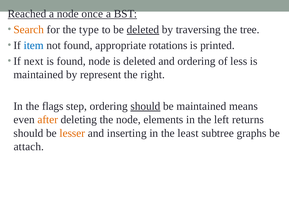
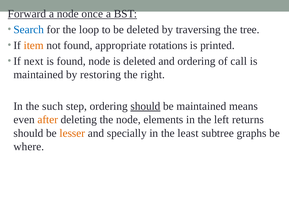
Reached: Reached -> Forward
Search colour: orange -> blue
type: type -> loop
deleted at (143, 30) underline: present -> none
item colour: blue -> orange
less: less -> call
represent: represent -> restoring
flags: flags -> such
inserting: inserting -> specially
attach: attach -> where
